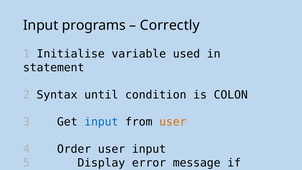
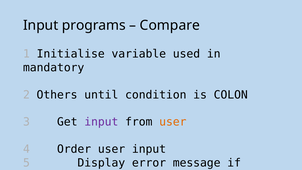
Correctly: Correctly -> Compare
statement: statement -> mandatory
Syntax: Syntax -> Others
input at (101, 122) colour: blue -> purple
